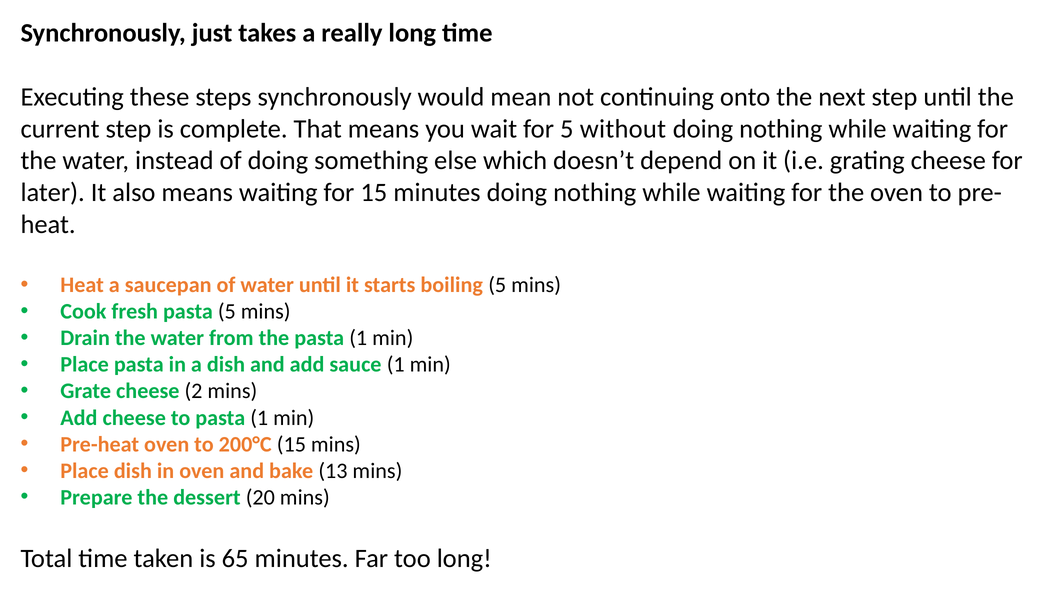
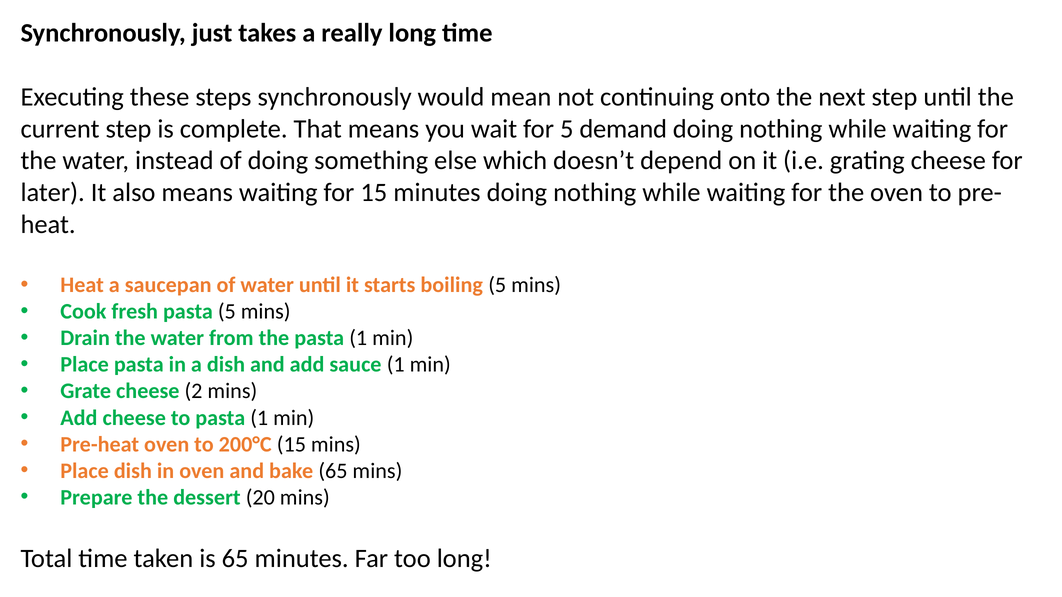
without: without -> demand
bake 13: 13 -> 65
